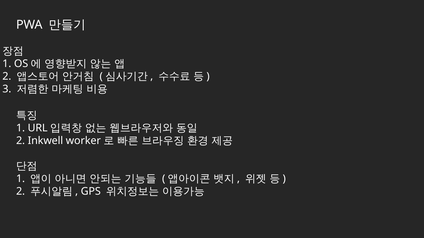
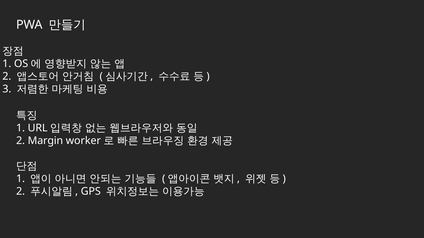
Inkwell: Inkwell -> Margin
